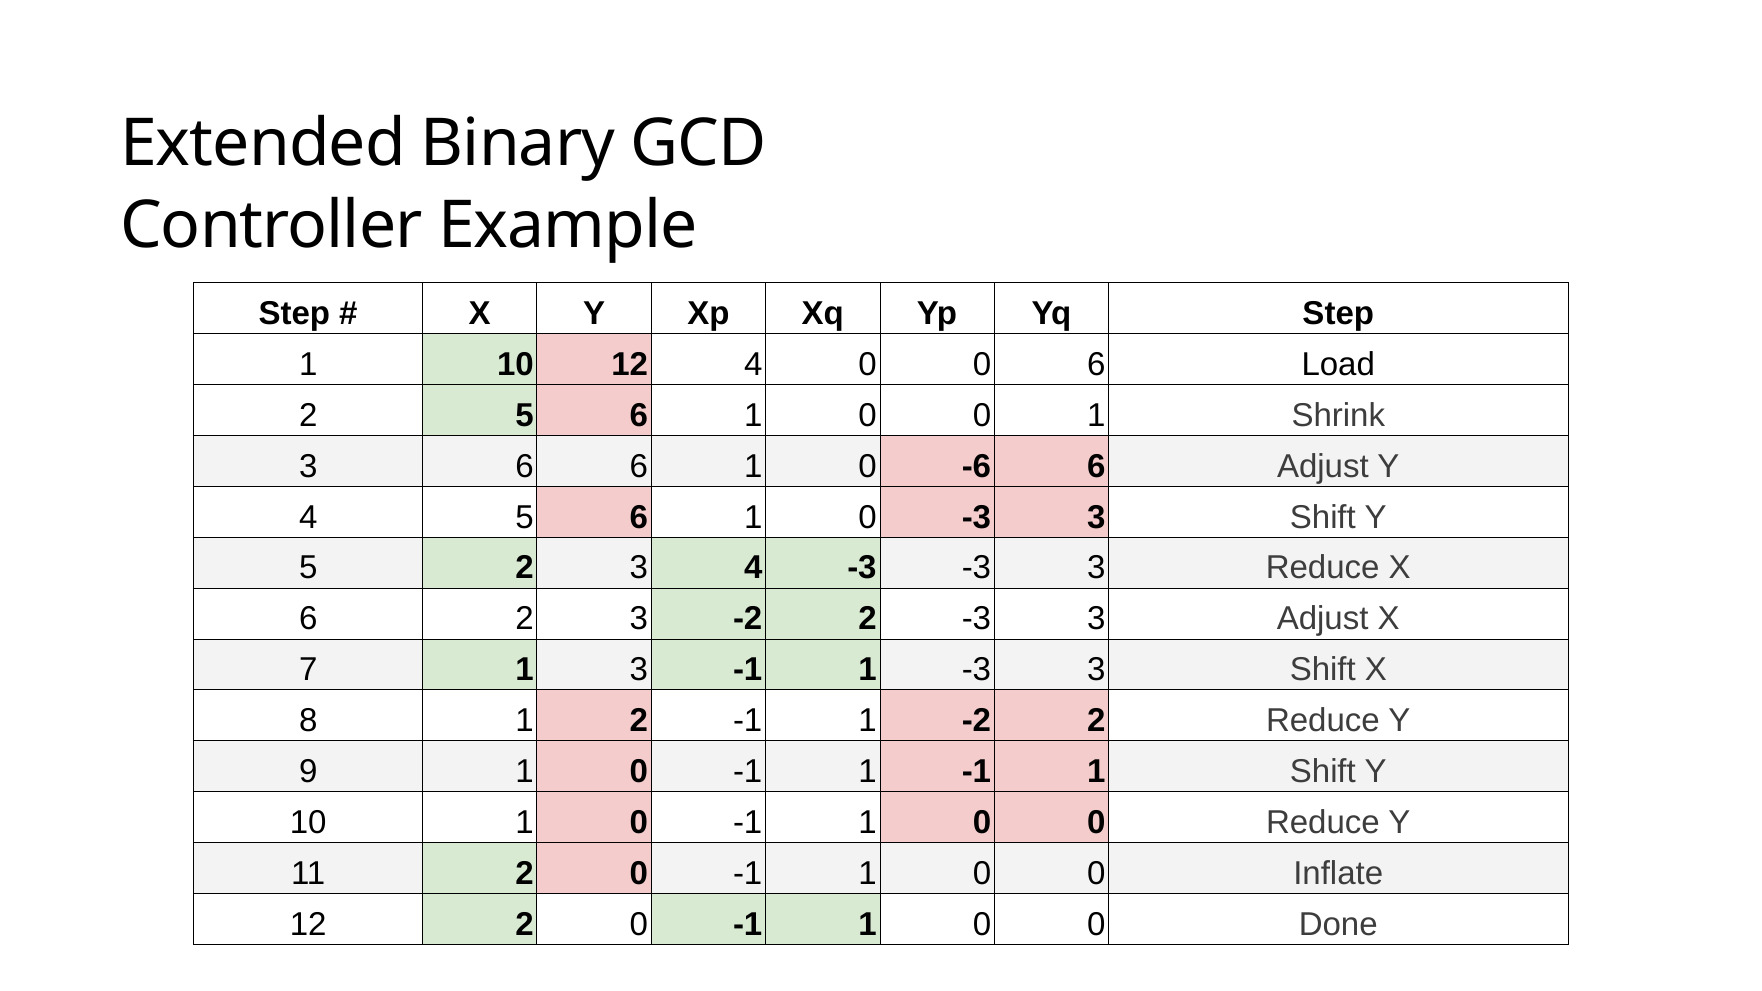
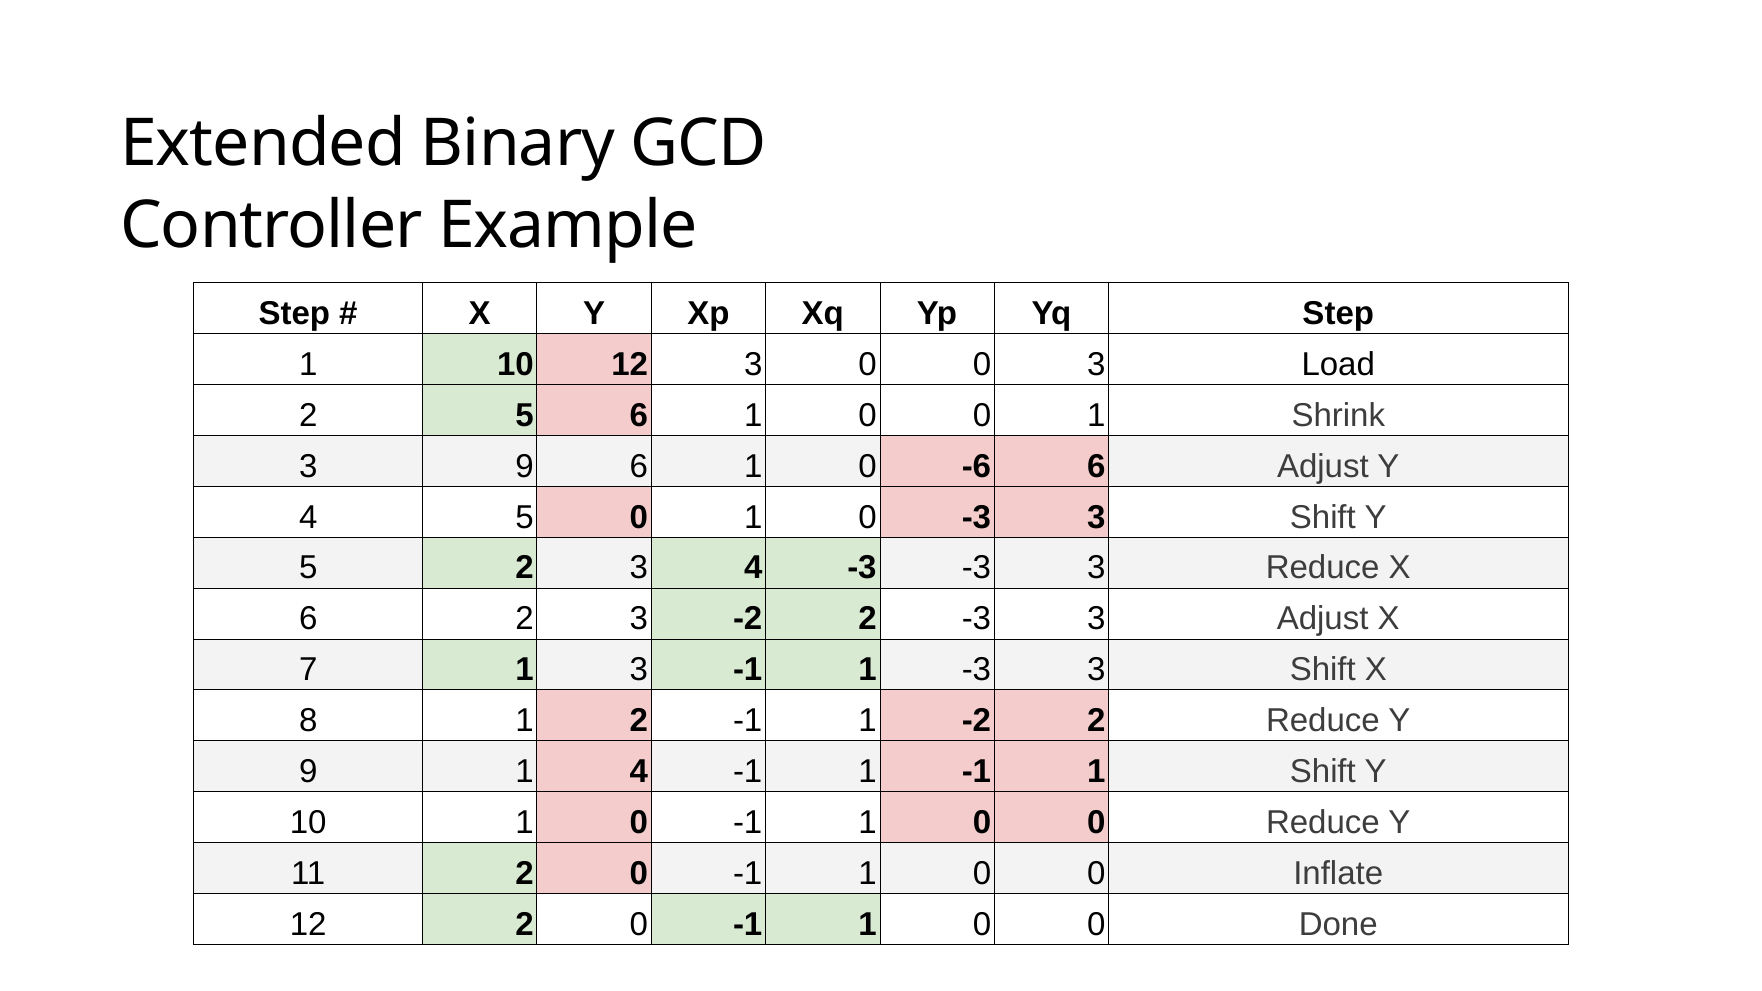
12 4: 4 -> 3
0 6: 6 -> 3
3 6: 6 -> 9
4 5 6: 6 -> 0
9 1 0: 0 -> 4
